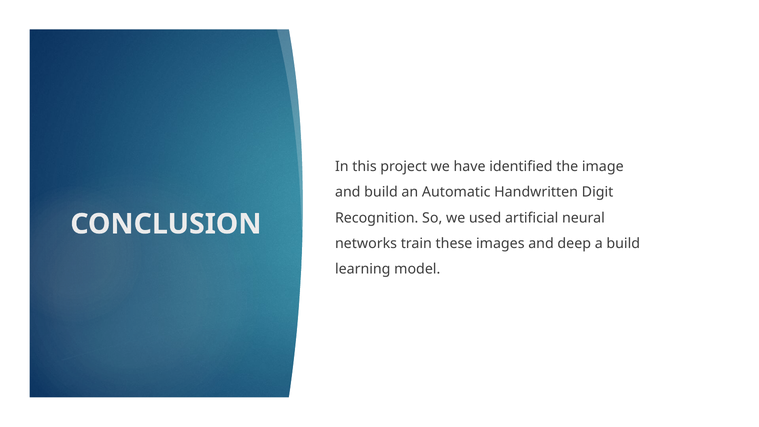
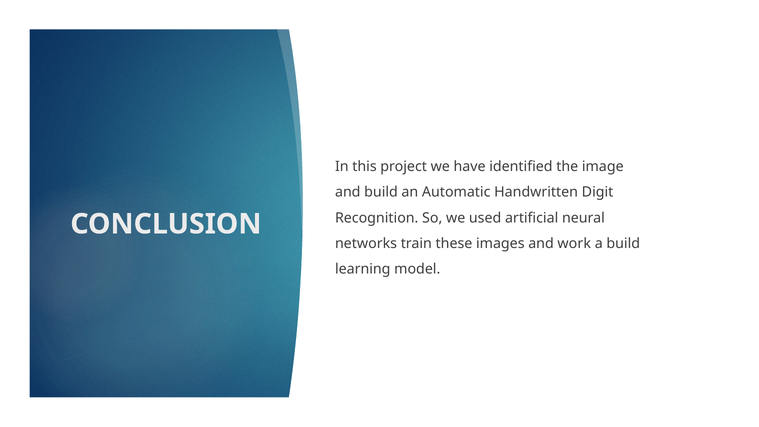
deep: deep -> work
